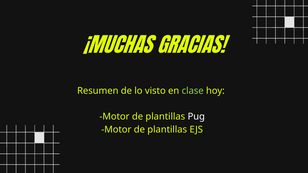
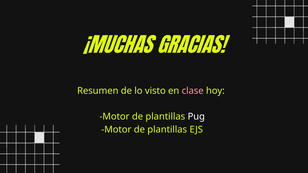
clase colour: light green -> pink
